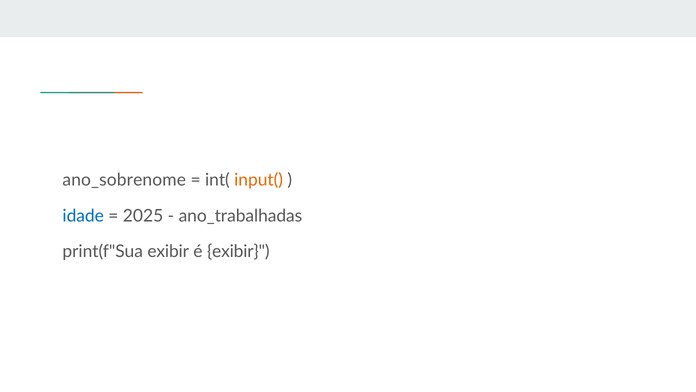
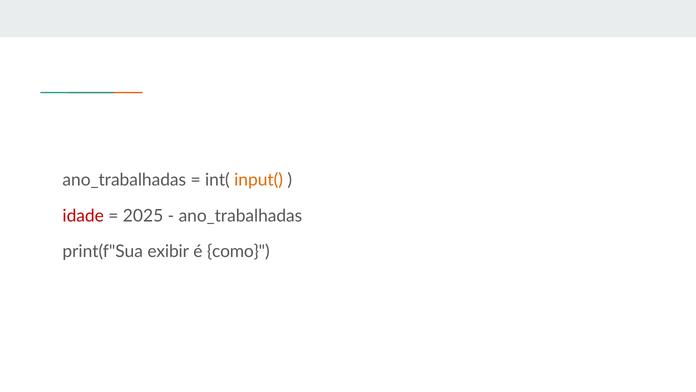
ano_sobrenome at (124, 180): ano_sobrenome -> ano_trabalhadas
idade colour: blue -> red
é exibir: exibir -> como
